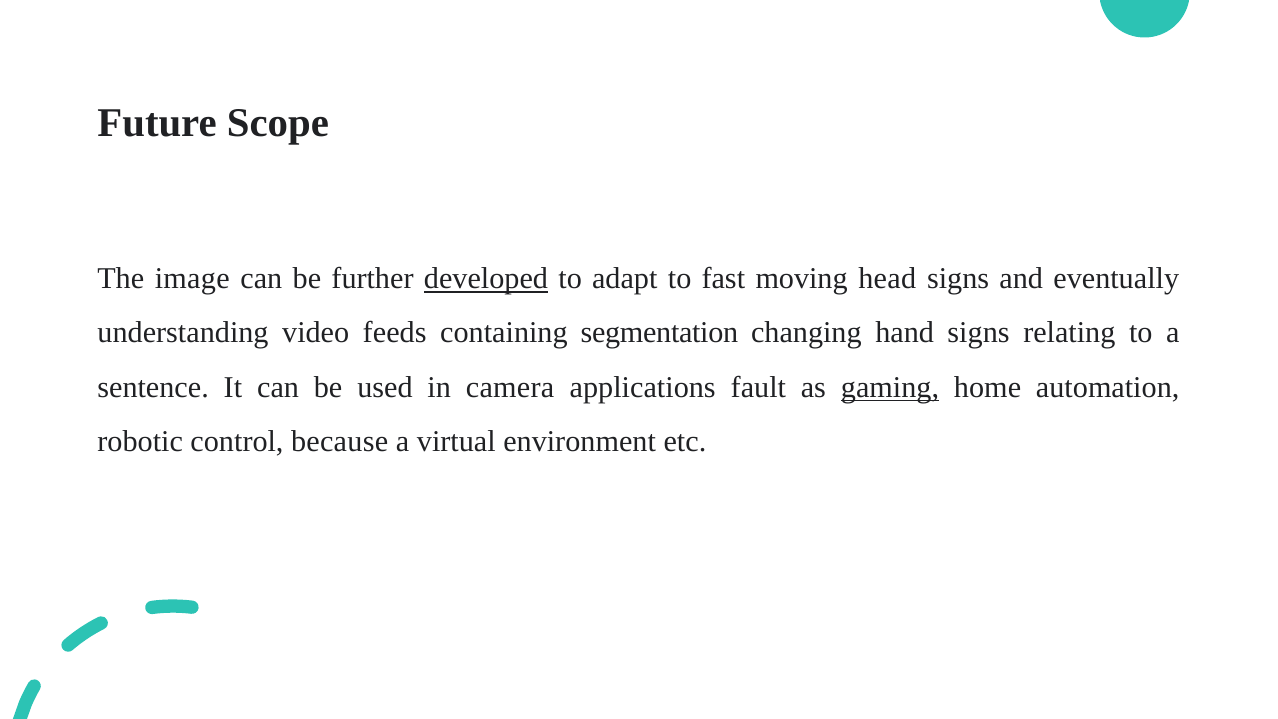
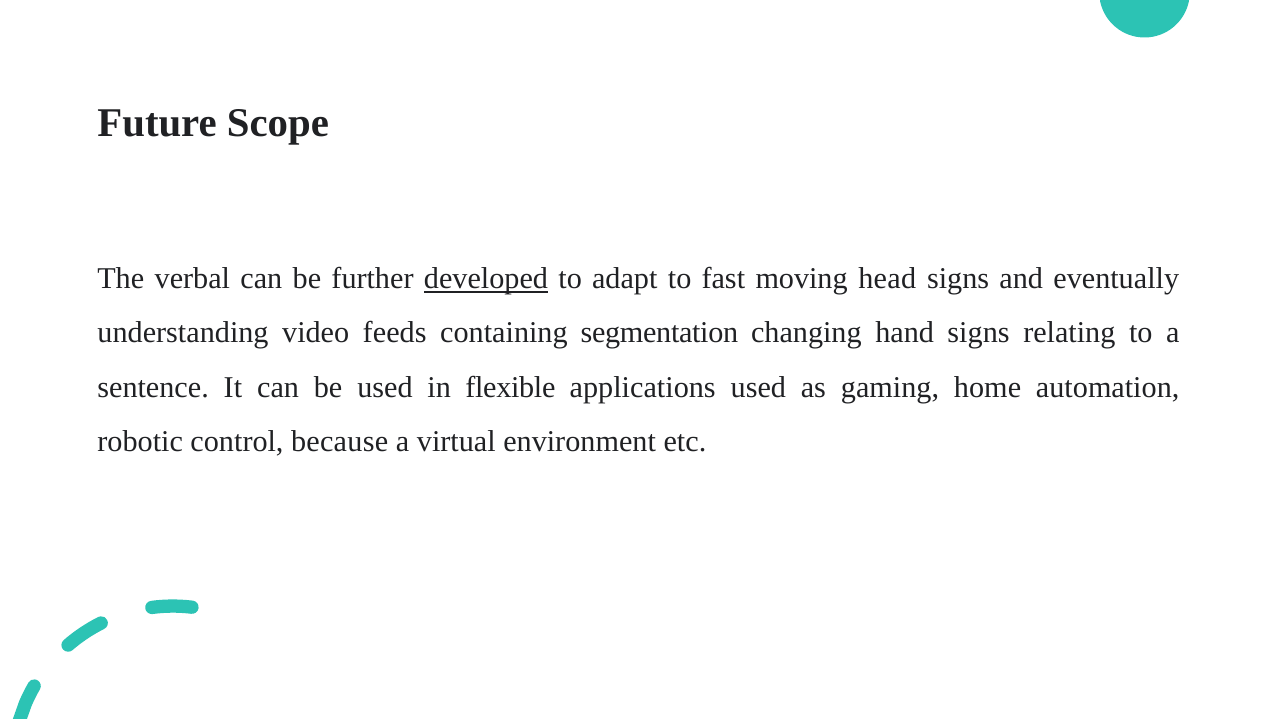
image: image -> verbal
camera: camera -> flexible
applications fault: fault -> used
gaming underline: present -> none
